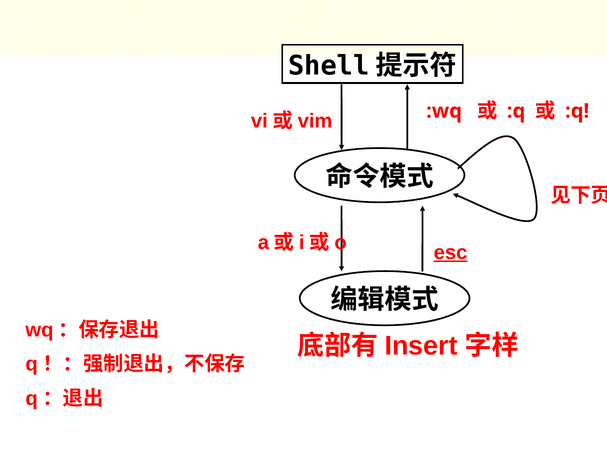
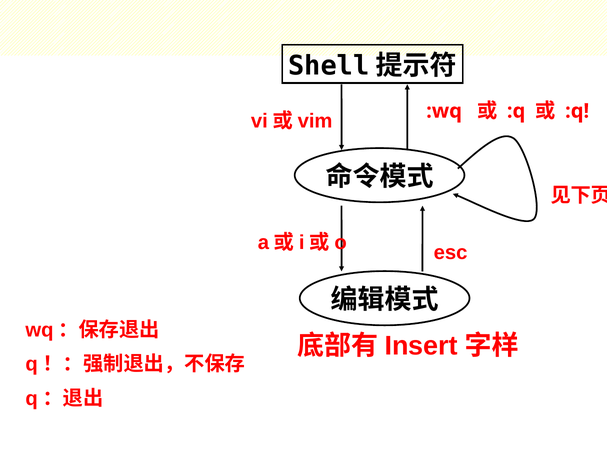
esc underline: present -> none
